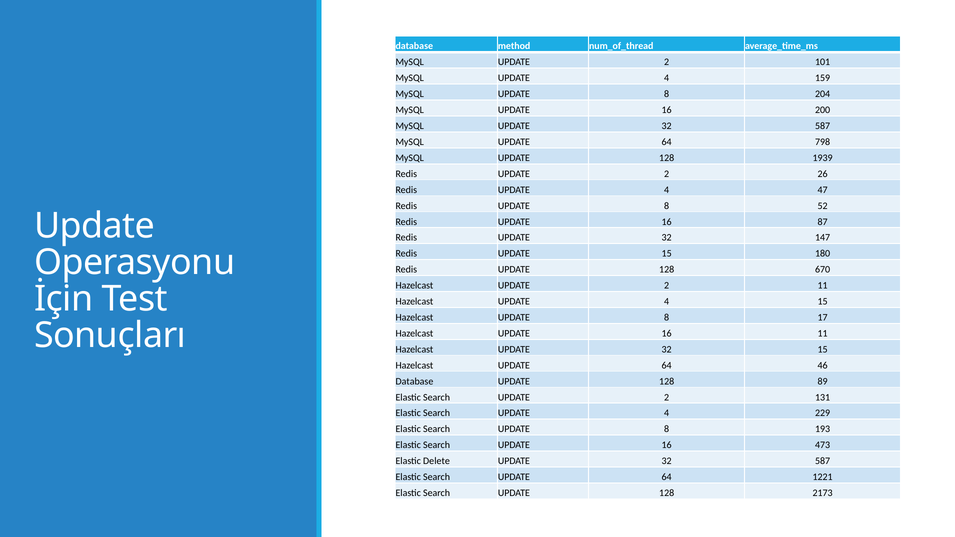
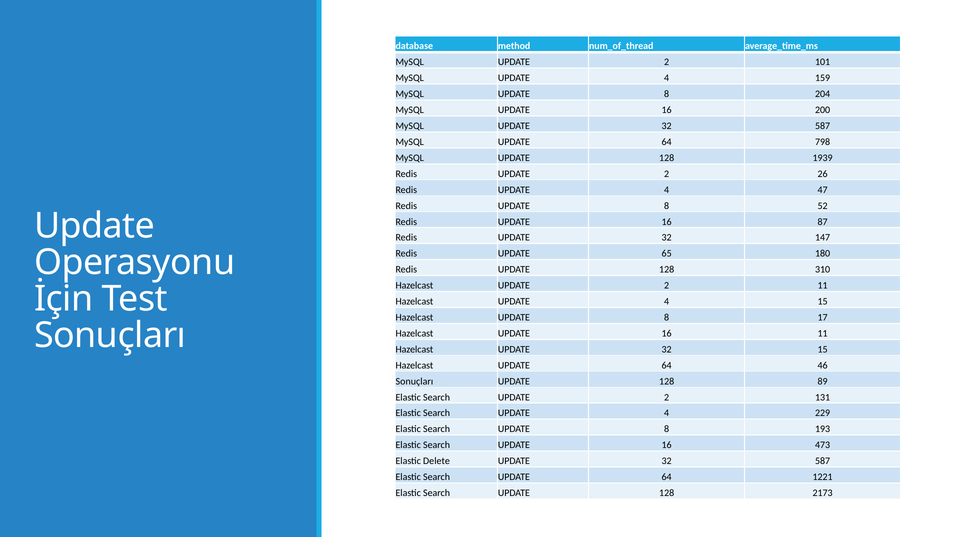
UPDATE 15: 15 -> 65
670: 670 -> 310
Database at (414, 381): Database -> Sonuçları
